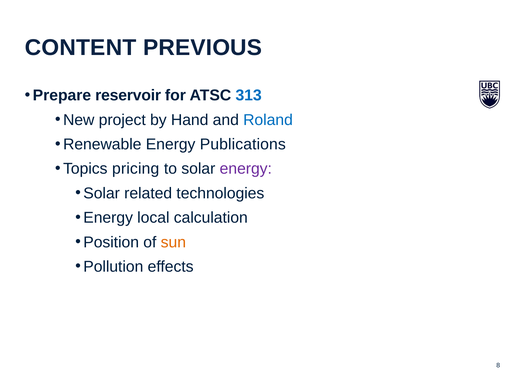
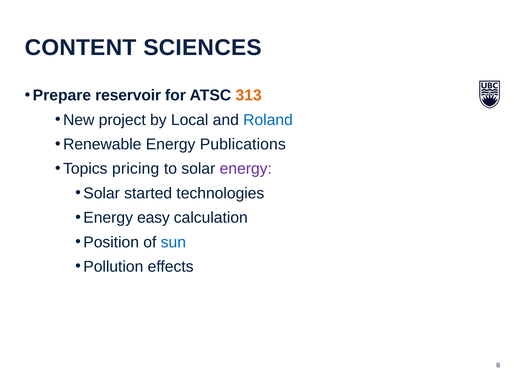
PREVIOUS: PREVIOUS -> SCIENCES
313 colour: blue -> orange
Hand: Hand -> Local
related: related -> started
local: local -> easy
sun colour: orange -> blue
